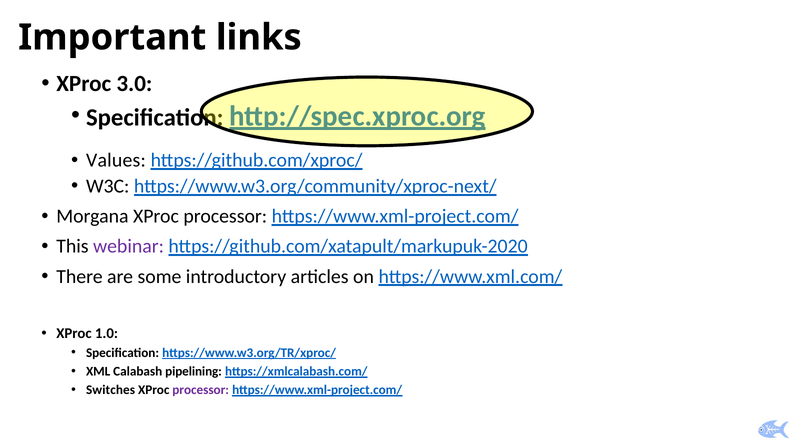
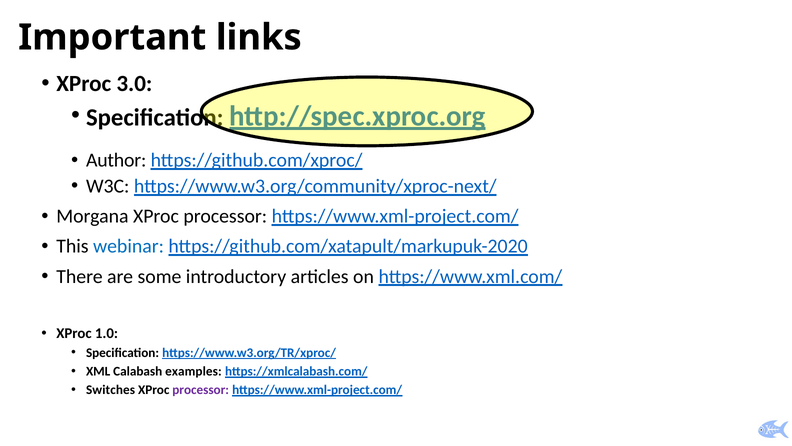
Values: Values -> Author
webinar colour: purple -> blue
pipelining: pipelining -> examples
